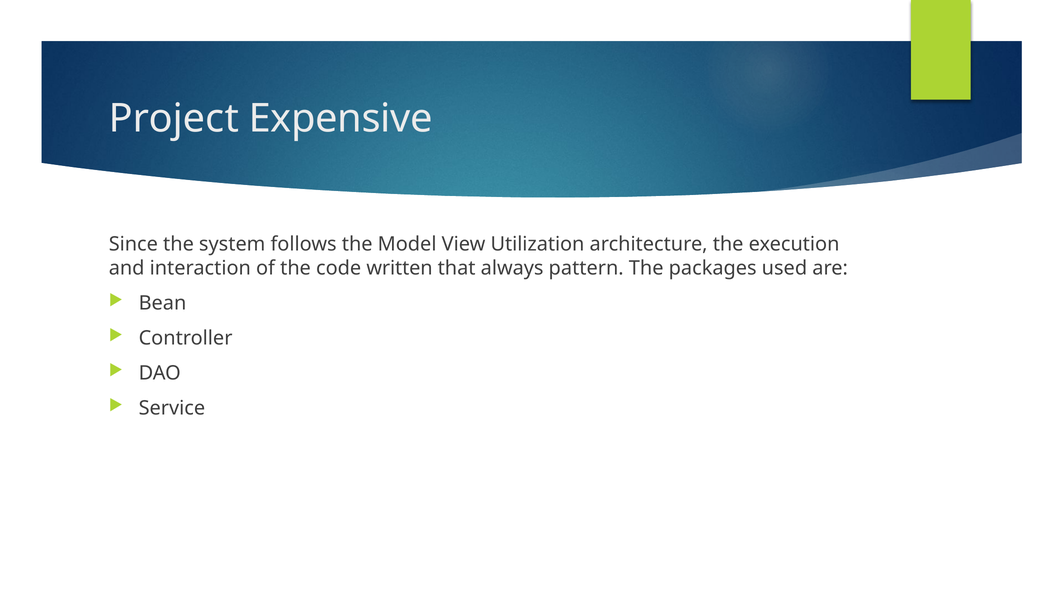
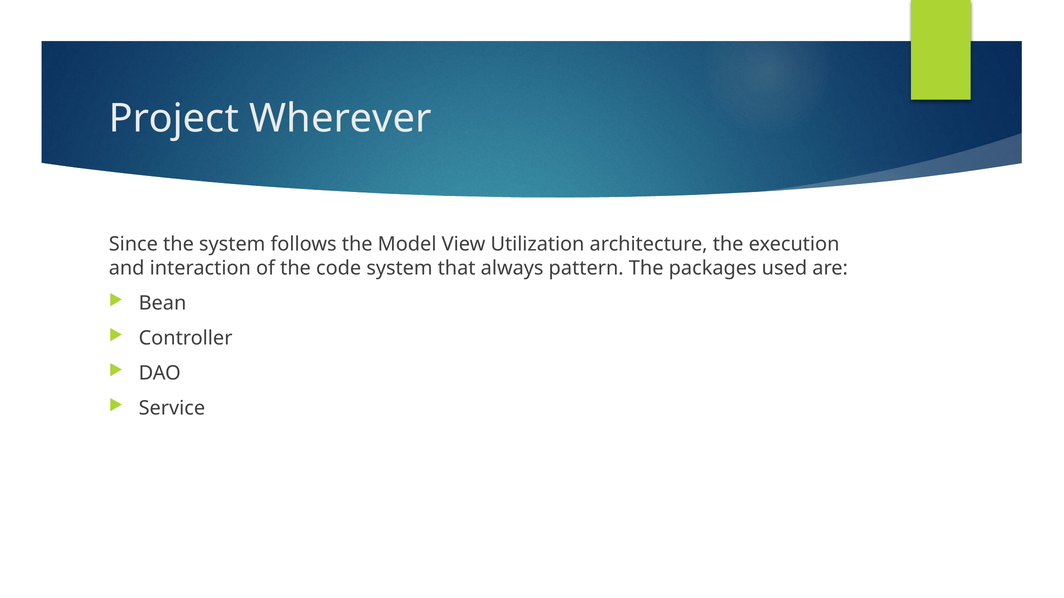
Expensive: Expensive -> Wherever
code written: written -> system
